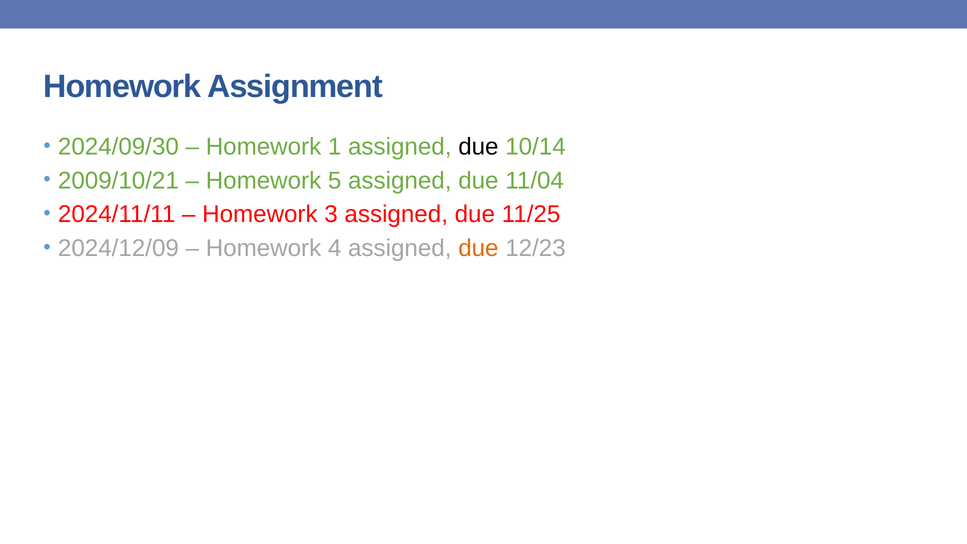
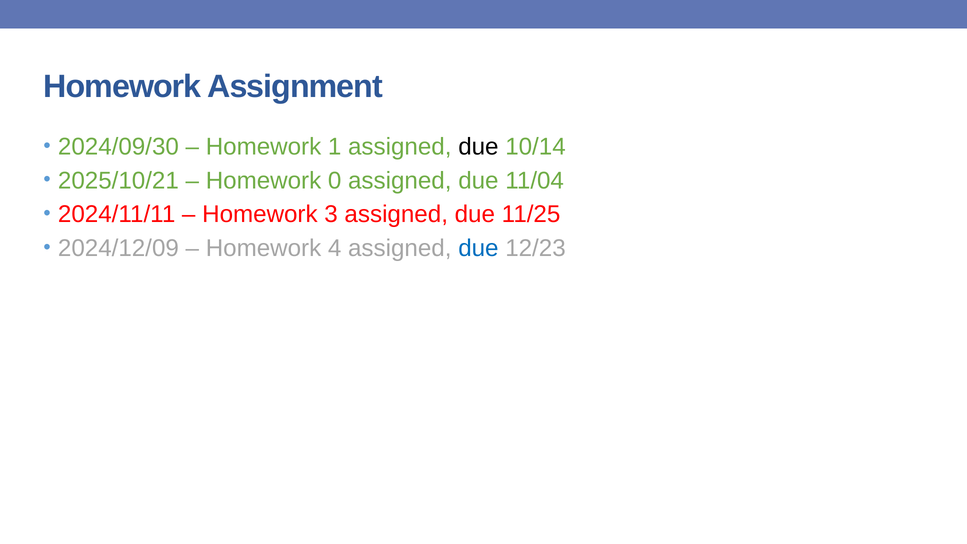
2009/10/21: 2009/10/21 -> 2025/10/21
5: 5 -> 0
due at (478, 248) colour: orange -> blue
